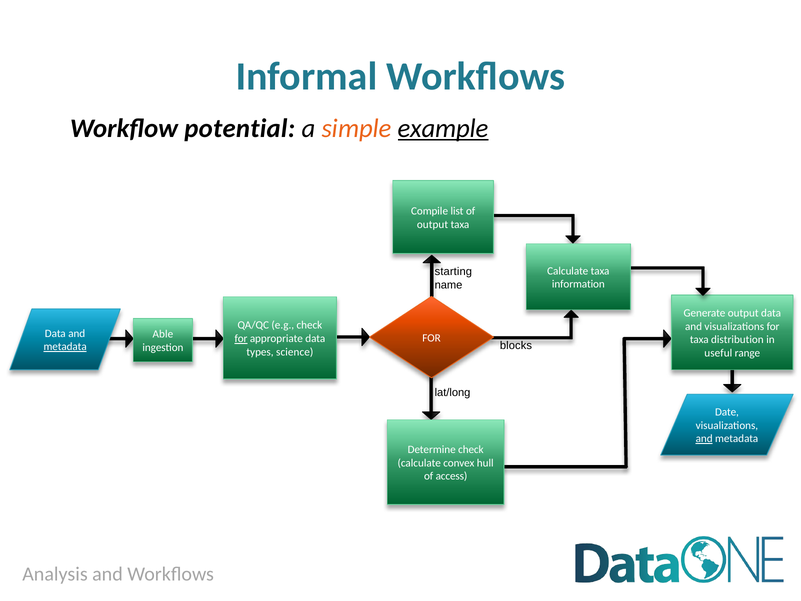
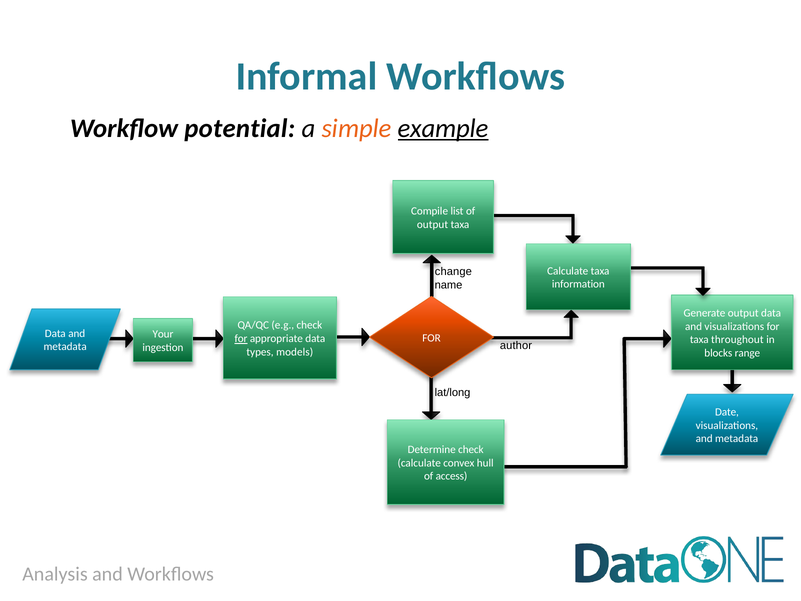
starting: starting -> change
Able: Able -> Your
distribution: distribution -> throughout
blocks: blocks -> author
metadata at (65, 347) underline: present -> none
science: science -> models
useful: useful -> blocks
and at (704, 439) underline: present -> none
